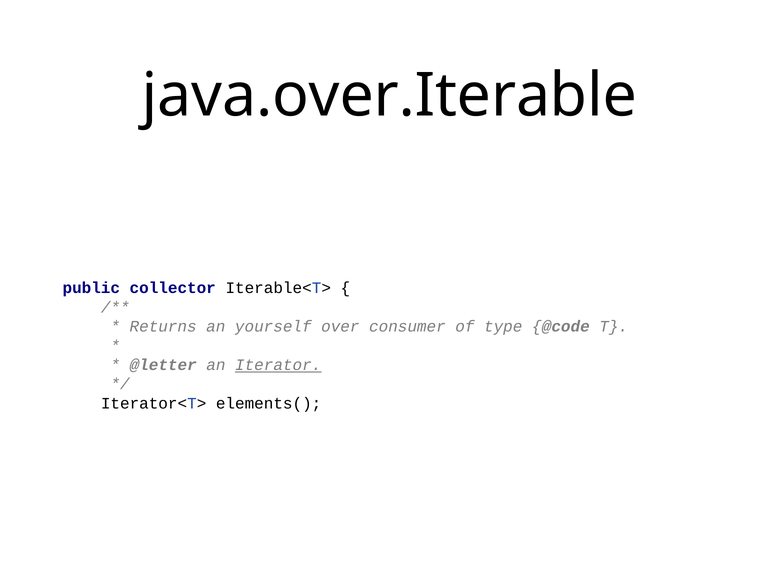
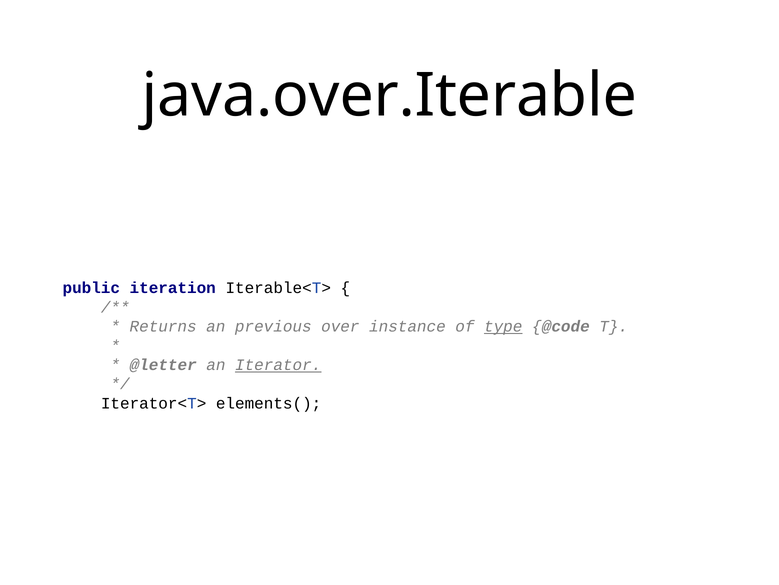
collector: collector -> iteration
yourself: yourself -> previous
consumer: consumer -> instance
type underline: none -> present
